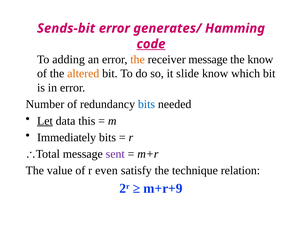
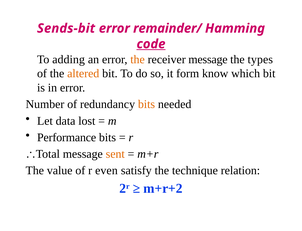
generates/: generates/ -> remainder/
the know: know -> types
slide: slide -> form
bits at (146, 104) colour: blue -> orange
Let underline: present -> none
this: this -> lost
Immediately: Immediately -> Performance
sent colour: purple -> orange
m+r+9: m+r+9 -> m+r+2
